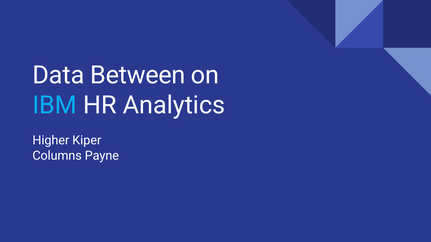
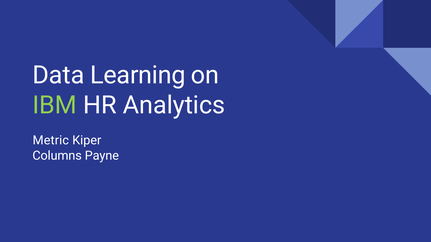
Between: Between -> Learning
IBM colour: light blue -> light green
Higher: Higher -> Metric
